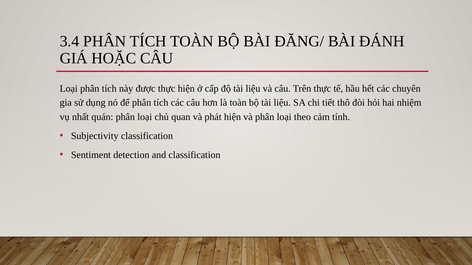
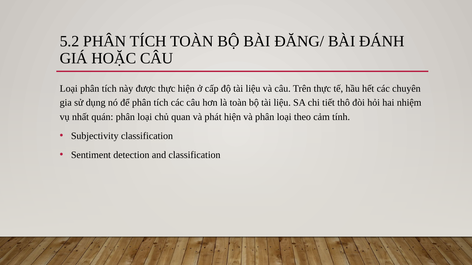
3.4: 3.4 -> 5.2
